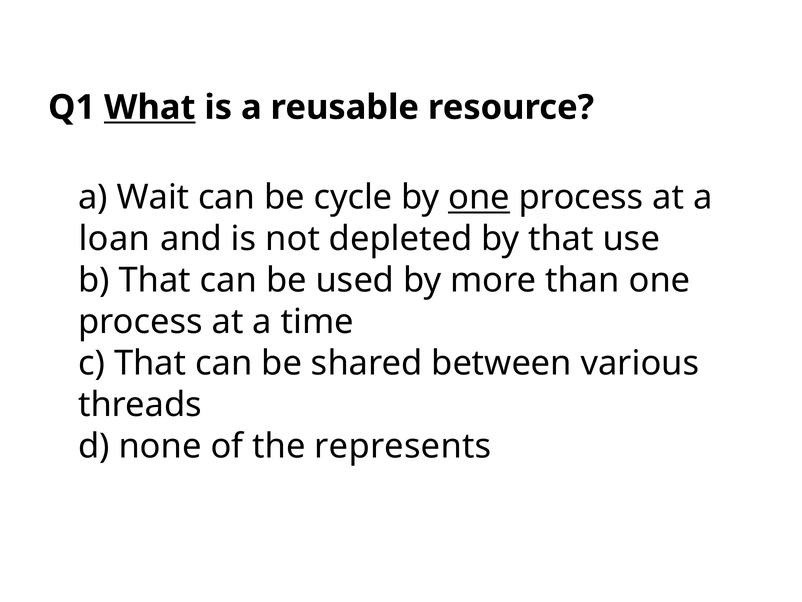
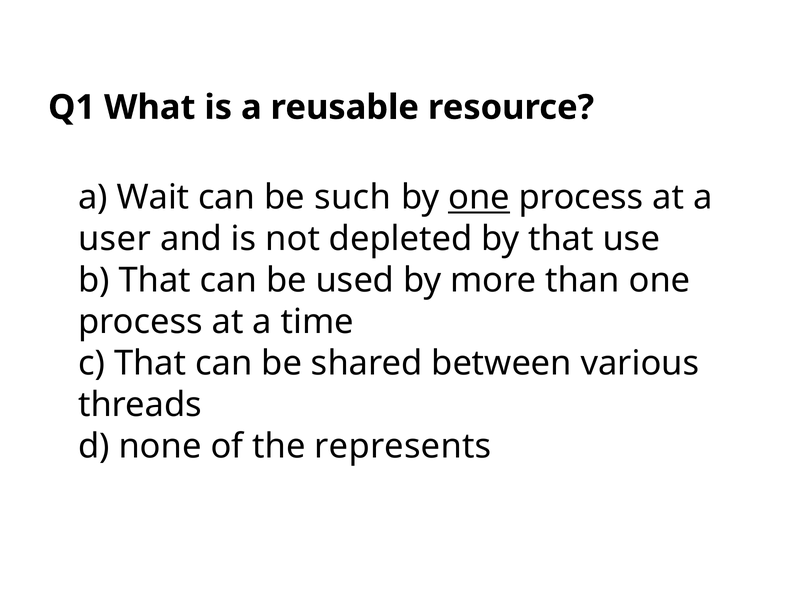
What underline: present -> none
cycle: cycle -> such
loan: loan -> user
